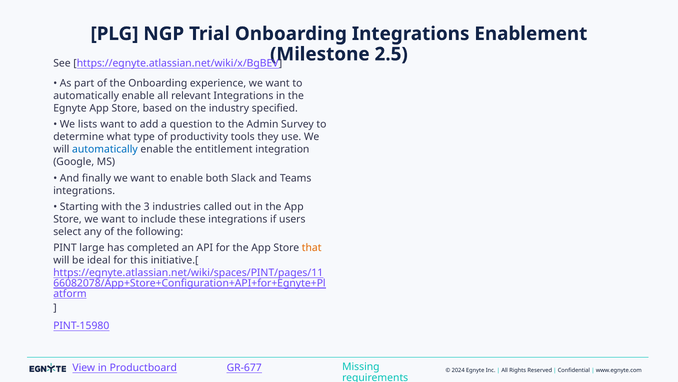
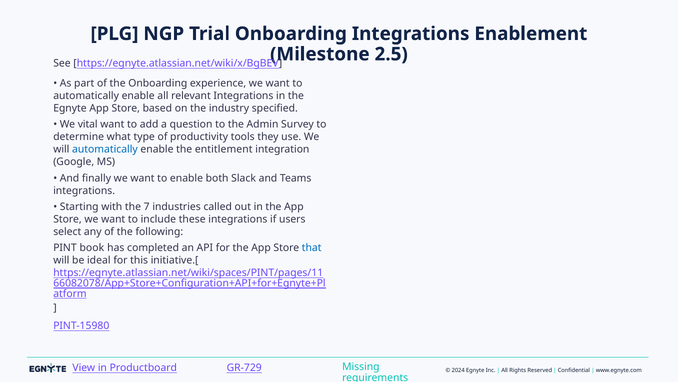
lists: lists -> vital
3: 3 -> 7
large: large -> book
that colour: orange -> blue
GR-677: GR-677 -> GR-729
